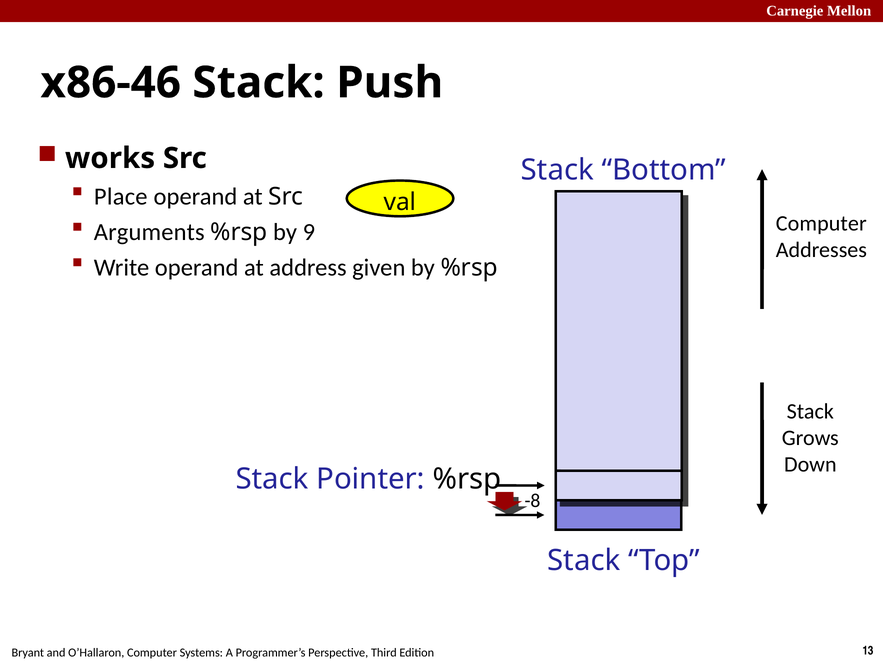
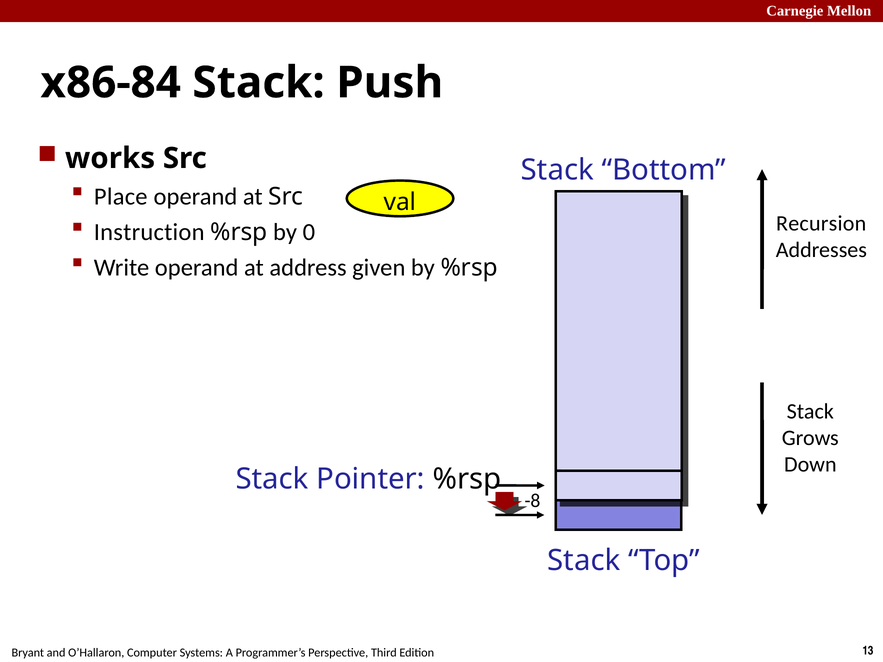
x86-46: x86-46 -> x86-84
Computer at (821, 224): Computer -> Recursion
Arguments: Arguments -> Instruction
9: 9 -> 0
